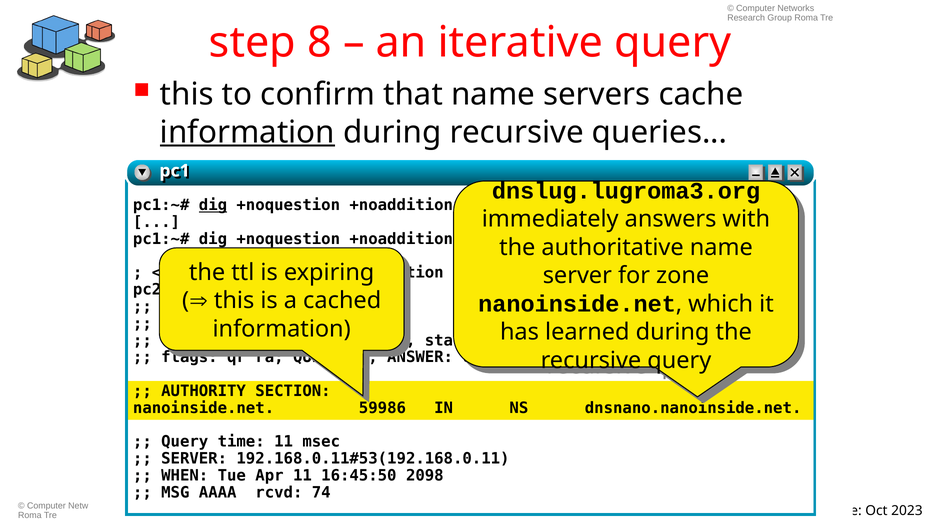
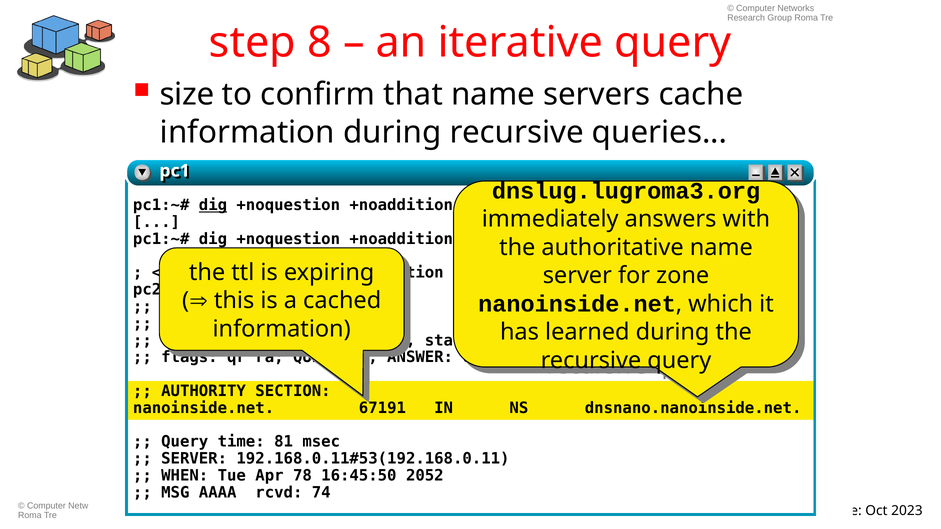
this at (187, 95): this -> size
information at (247, 132) underline: present -> none
59986: 59986 -> 67191
time 11: 11 -> 81
Apr 11: 11 -> 78
2098: 2098 -> 2052
